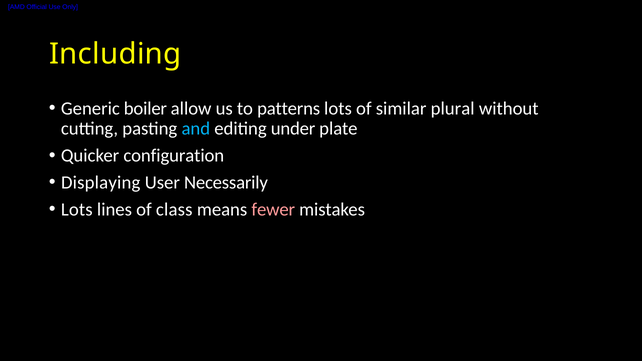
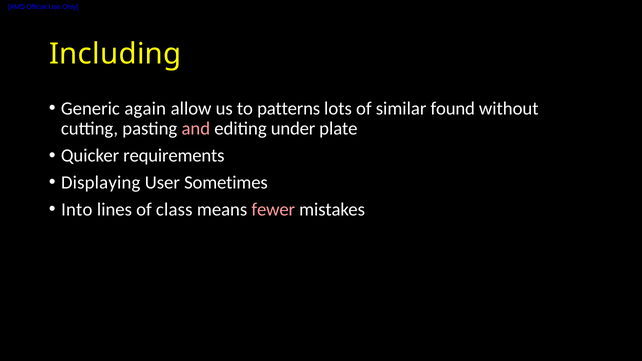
boiler: boiler -> again
plural: plural -> found
and colour: light blue -> pink
configuration: configuration -> requirements
Necessarily: Necessarily -> Sometimes
Lots at (77, 210): Lots -> Into
